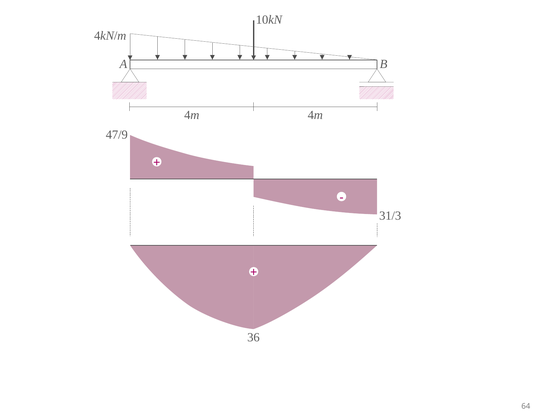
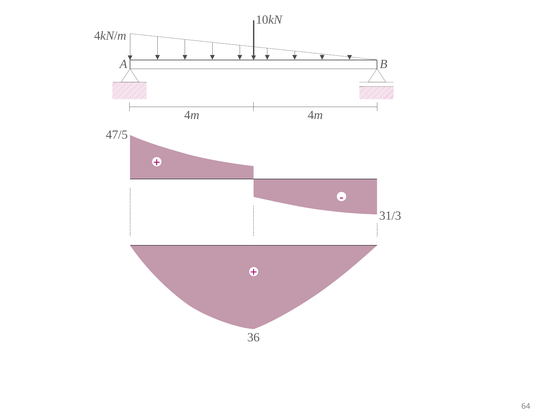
47/9: 47/9 -> 47/5
